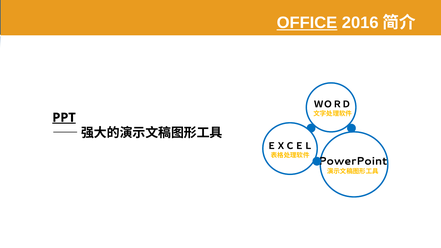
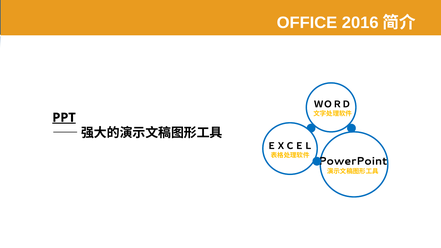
OFFICE underline: present -> none
